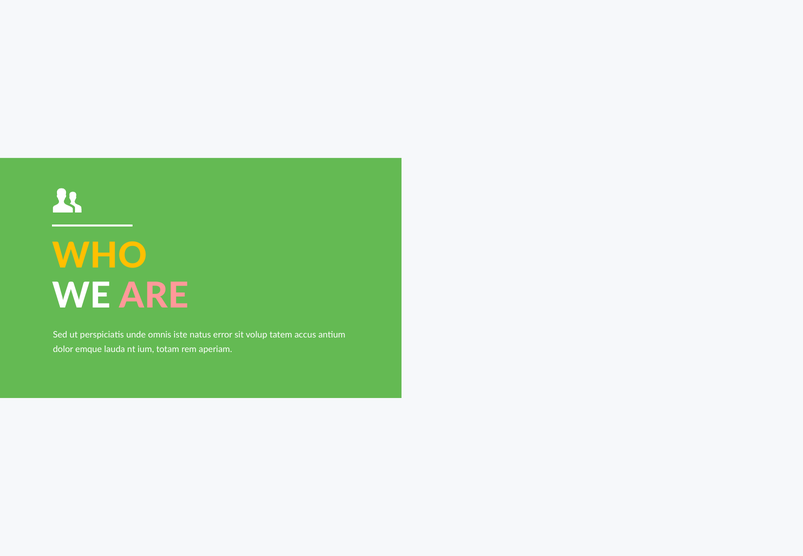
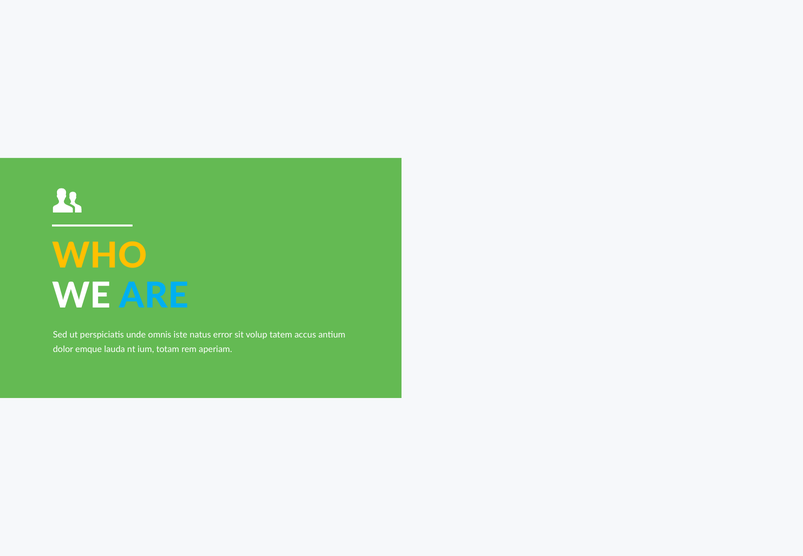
ARE colour: pink -> light blue
